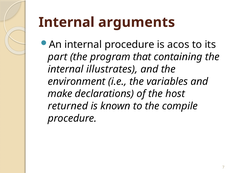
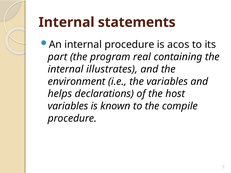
arguments: arguments -> statements
that: that -> real
make: make -> helps
returned at (68, 106): returned -> variables
